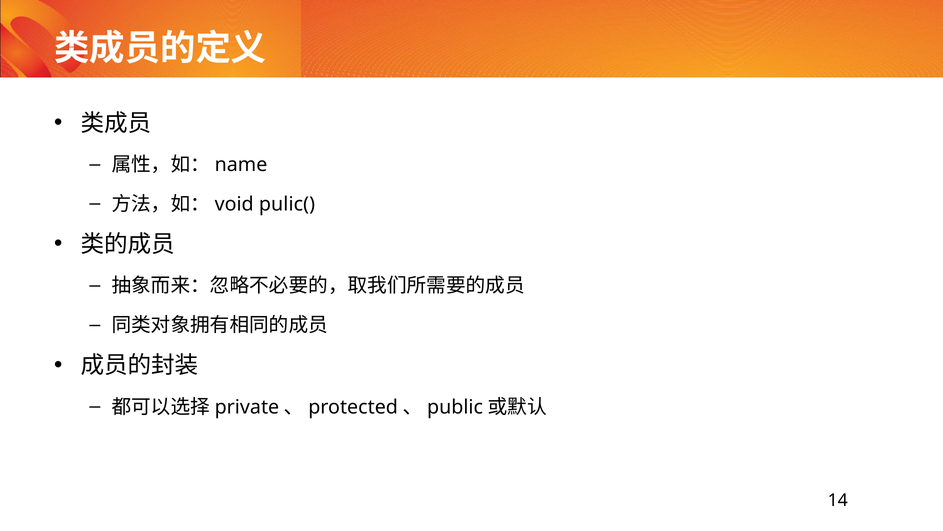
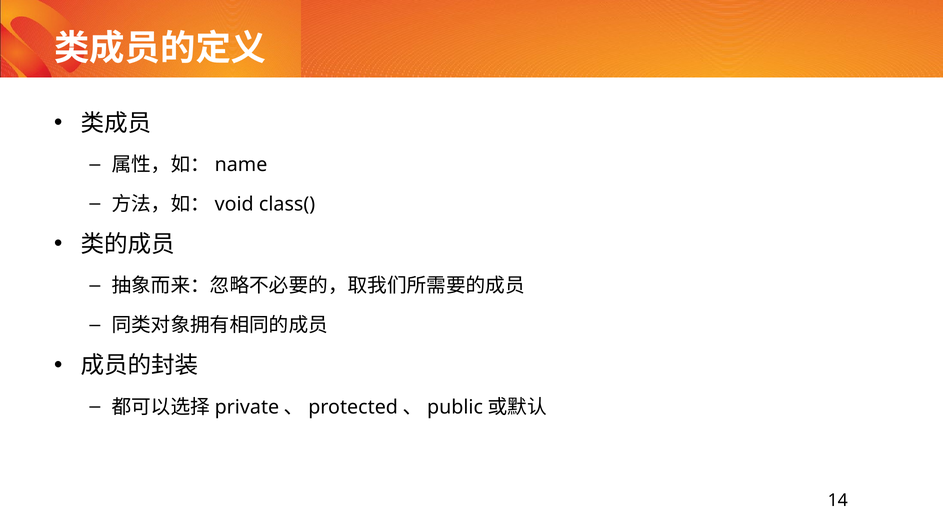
pulic(: pulic( -> class(
